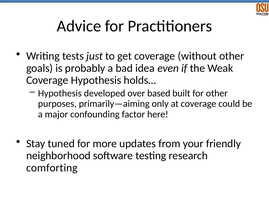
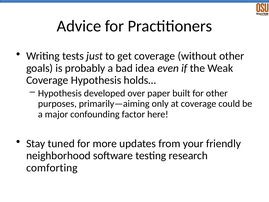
based: based -> paper
